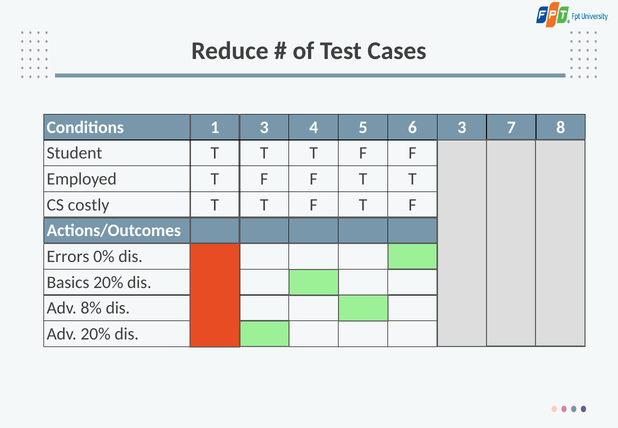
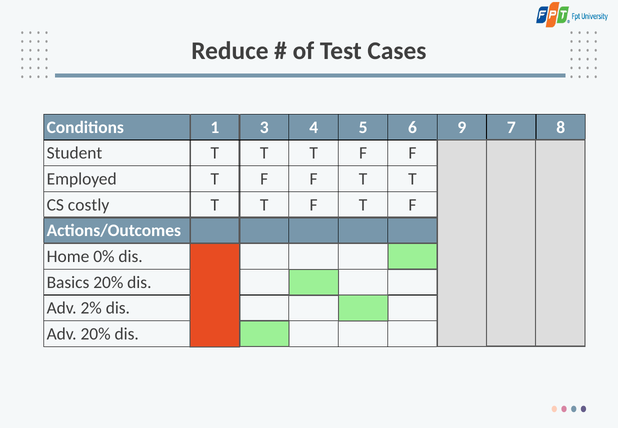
6 3: 3 -> 9
Errors: Errors -> Home
8%: 8% -> 2%
